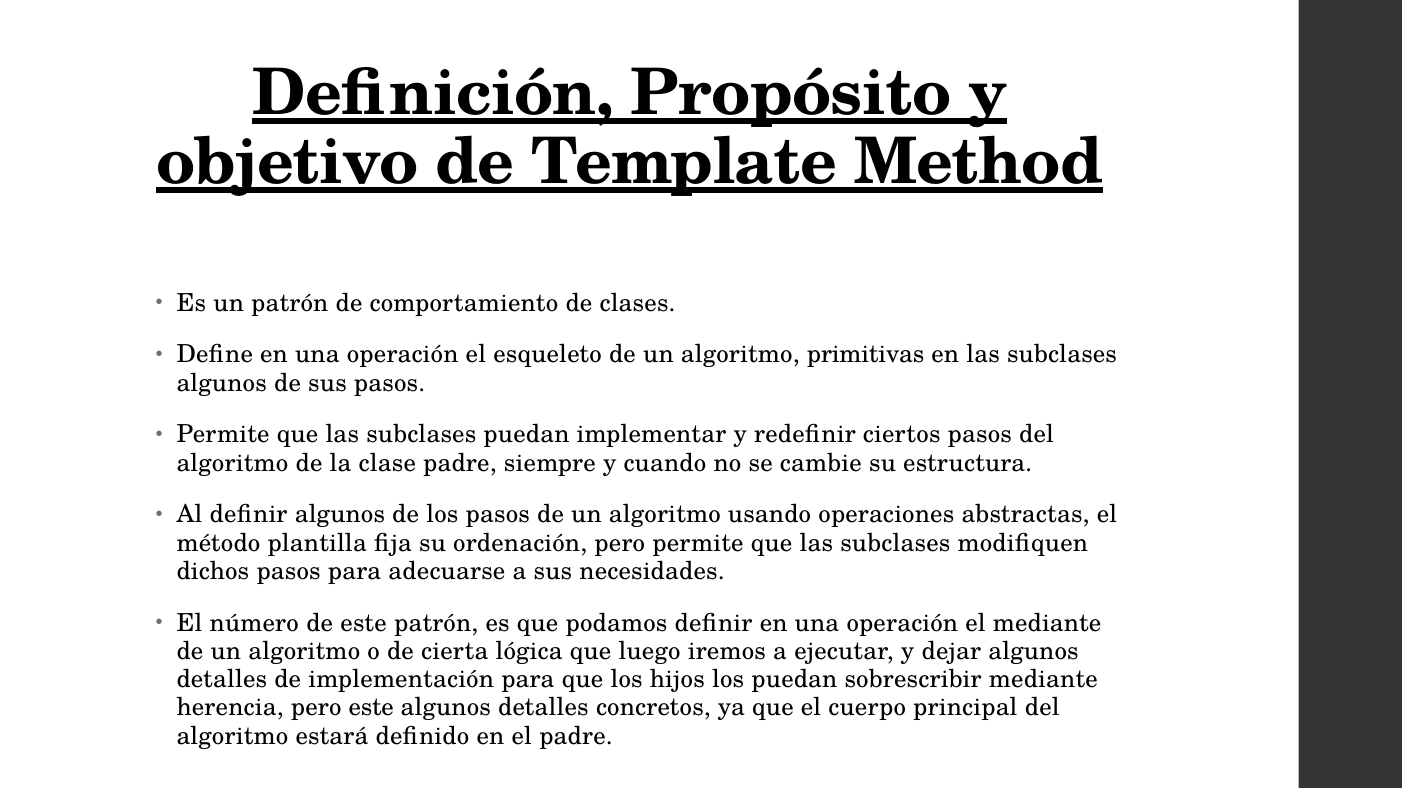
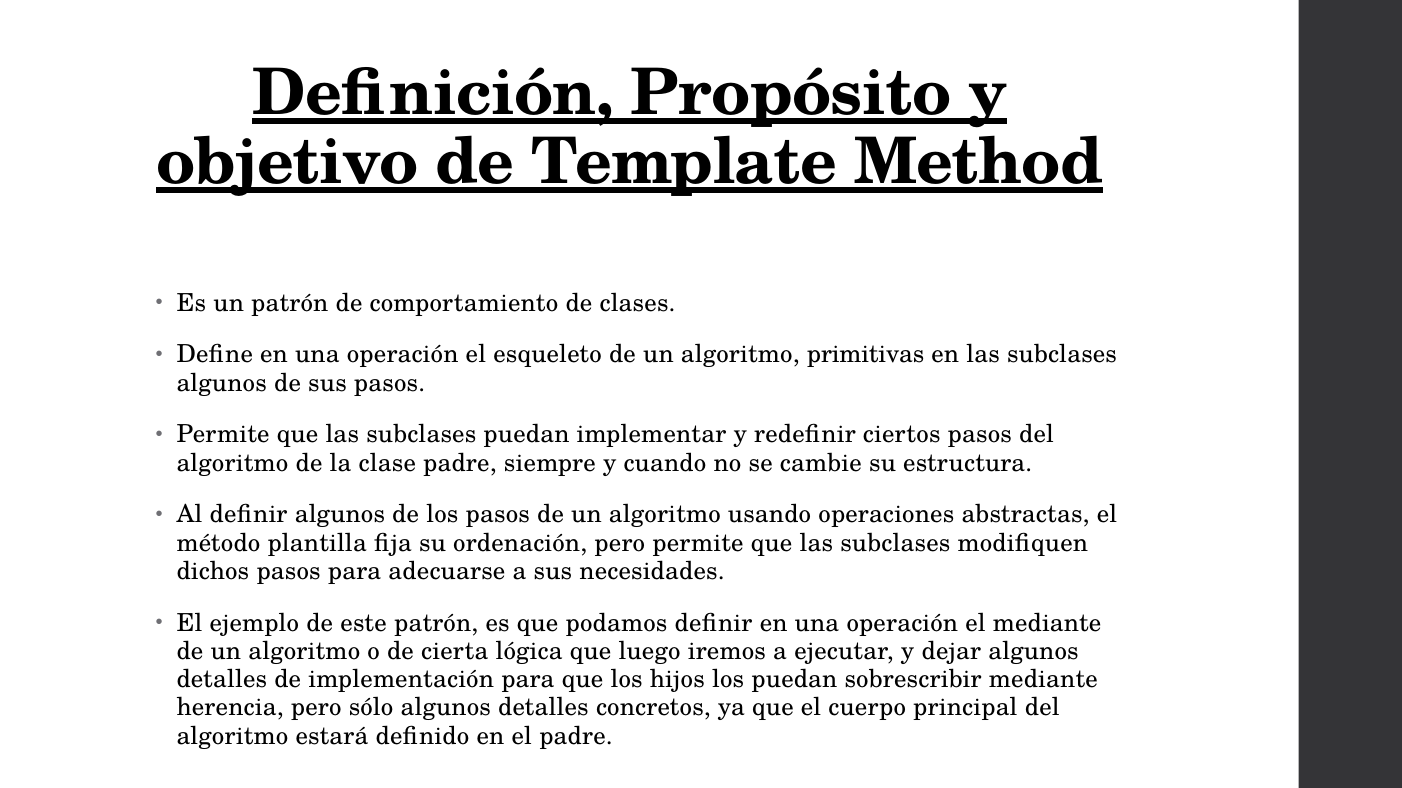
número: número -> ejemplo
pero este: este -> sólo
